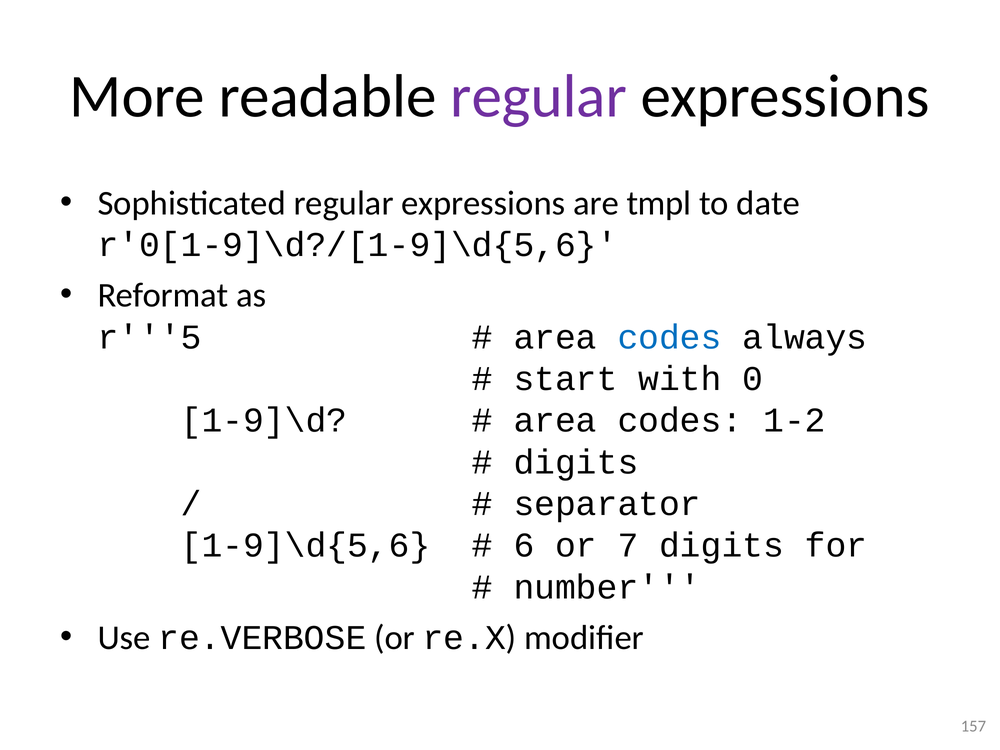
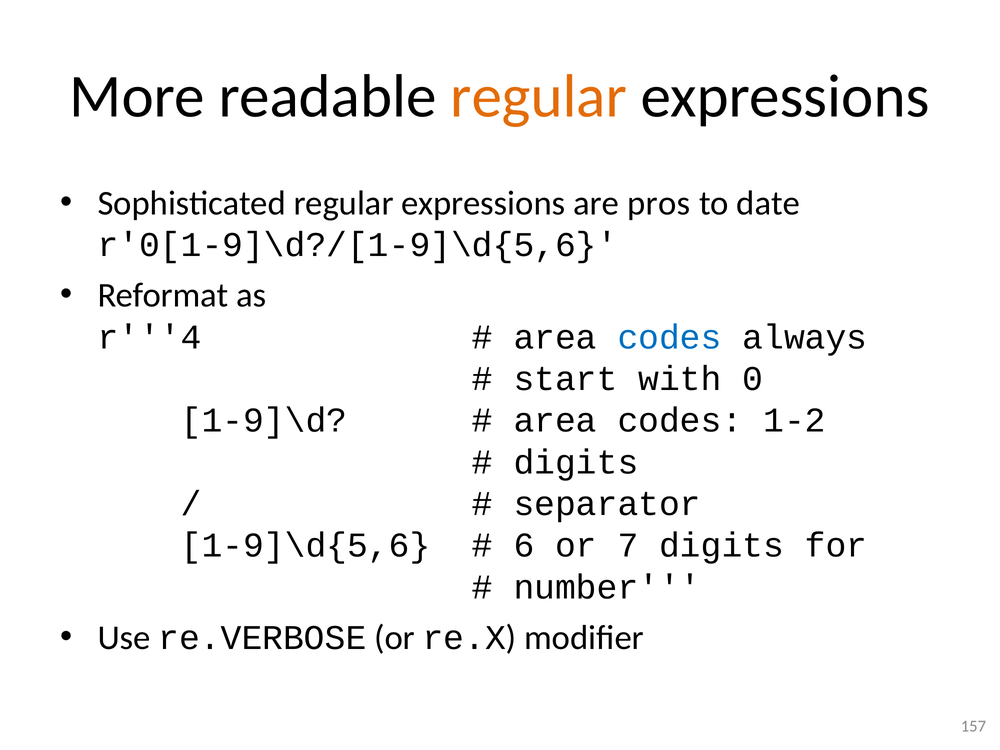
regular at (539, 97) colour: purple -> orange
tmpl: tmpl -> pros
r'''5: r'''5 -> r'''4
